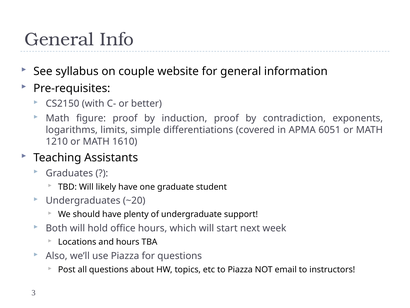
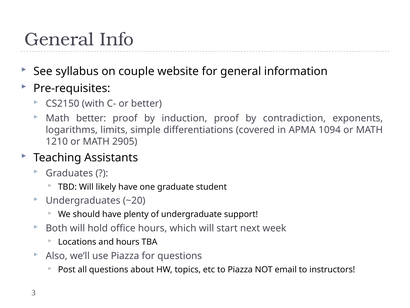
Math figure: figure -> better
6051: 6051 -> 1094
1610: 1610 -> 2905
